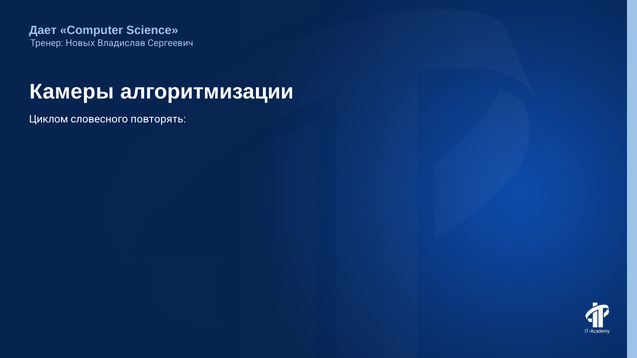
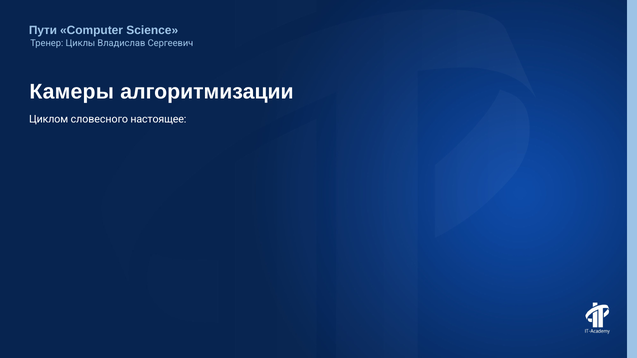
Дает: Дает -> Пути
Новых: Новых -> Циклы
повторять: повторять -> настоящее
